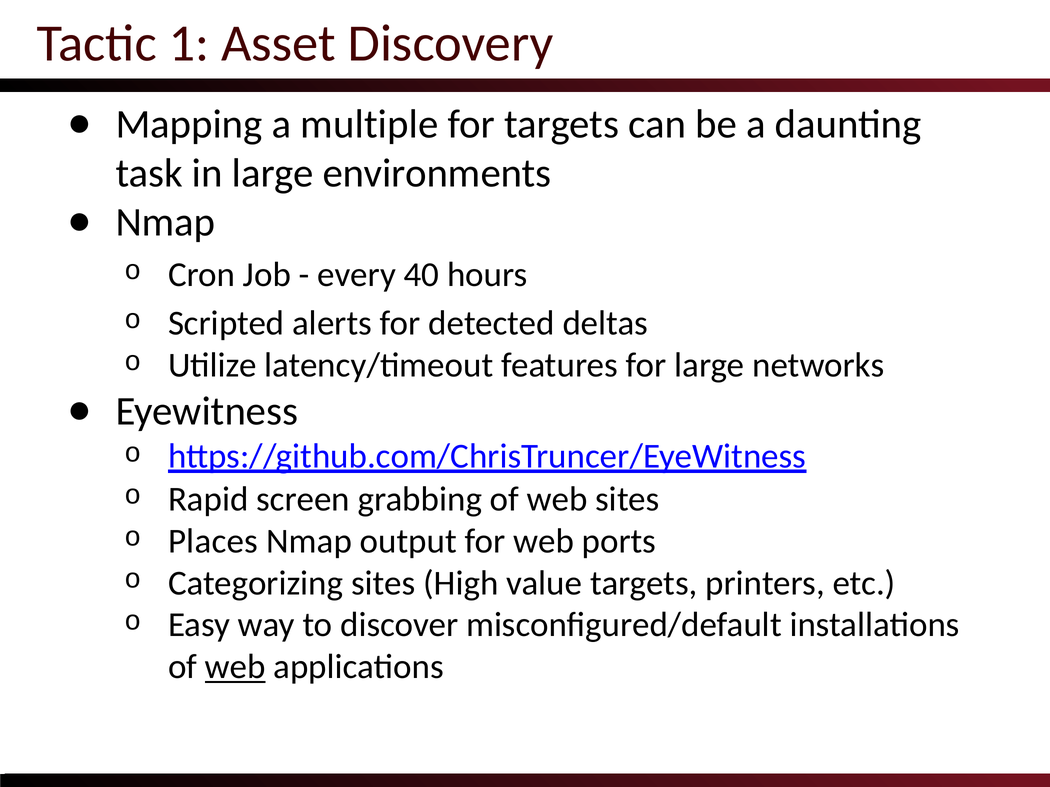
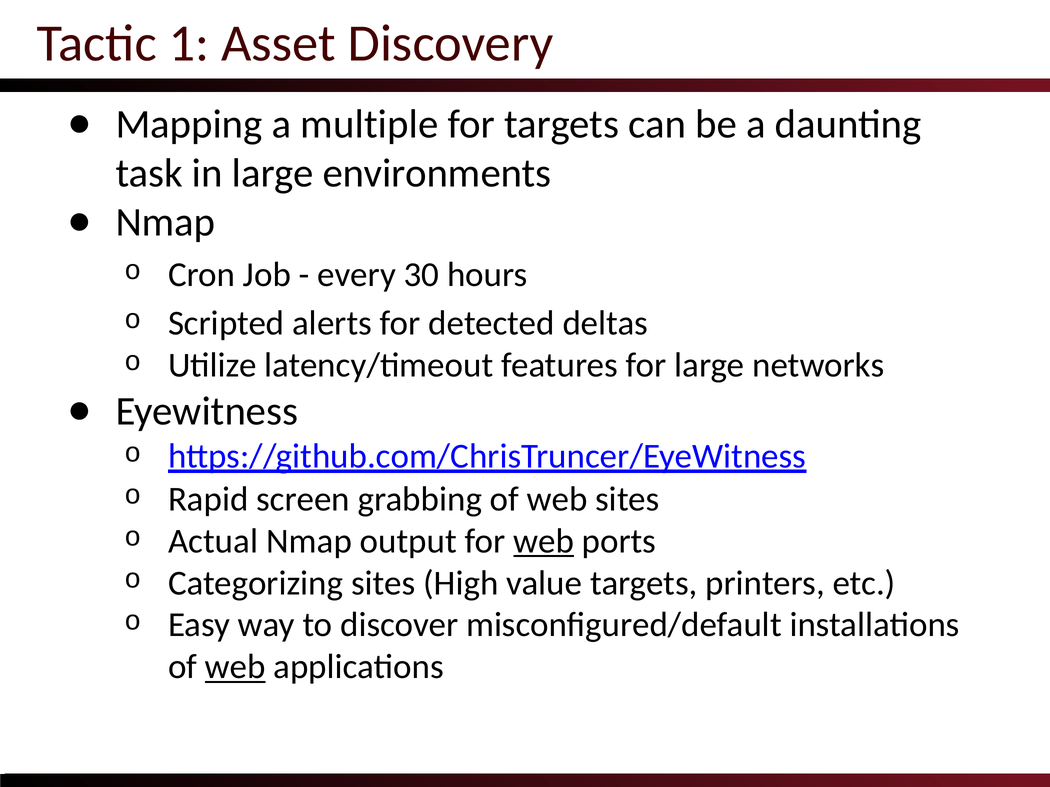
40: 40 -> 30
Places: Places -> Actual
web at (544, 541) underline: none -> present
